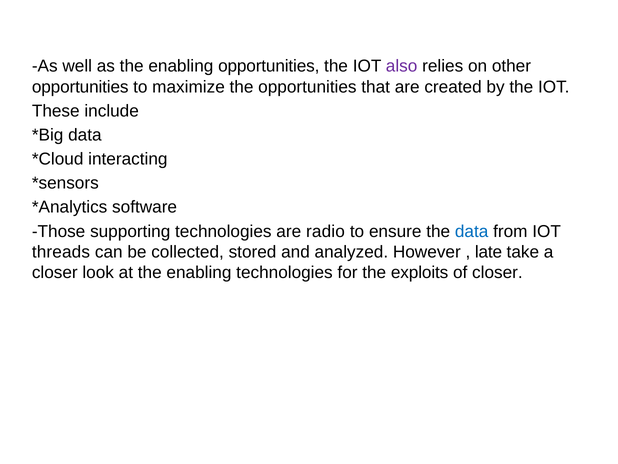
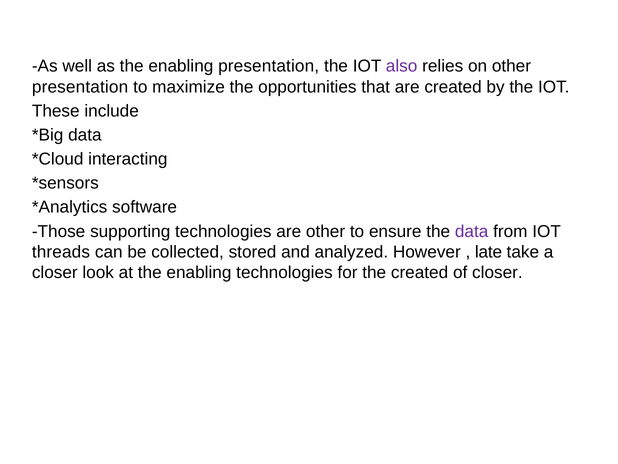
enabling opportunities: opportunities -> presentation
opportunities at (80, 87): opportunities -> presentation
are radio: radio -> other
data at (472, 231) colour: blue -> purple
the exploits: exploits -> created
